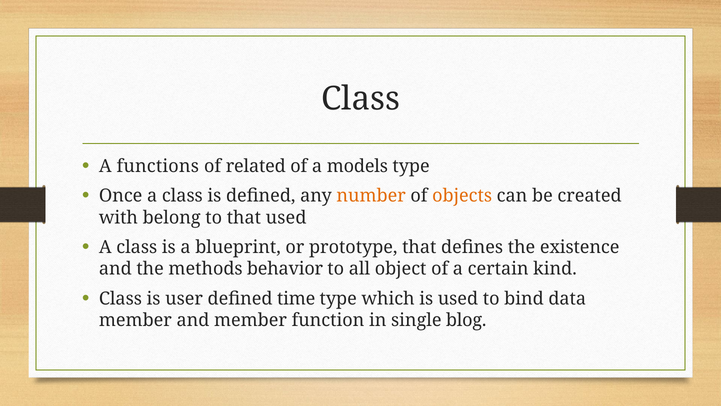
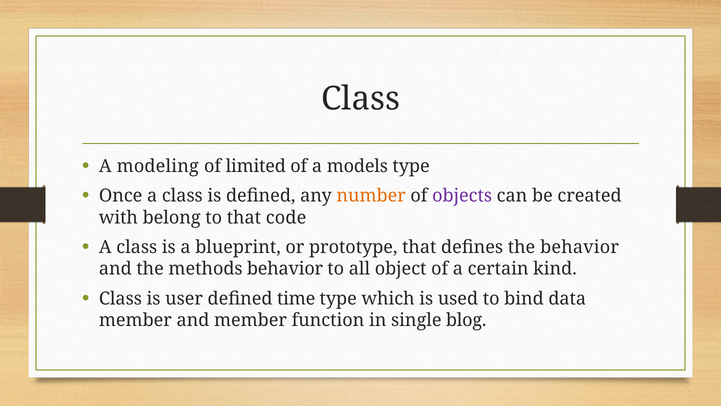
functions: functions -> modeling
related: related -> limited
objects colour: orange -> purple
that used: used -> code
the existence: existence -> behavior
